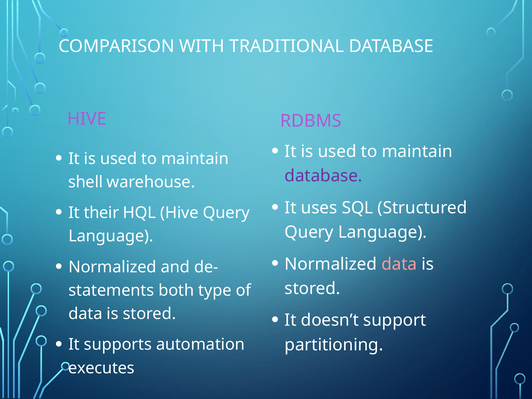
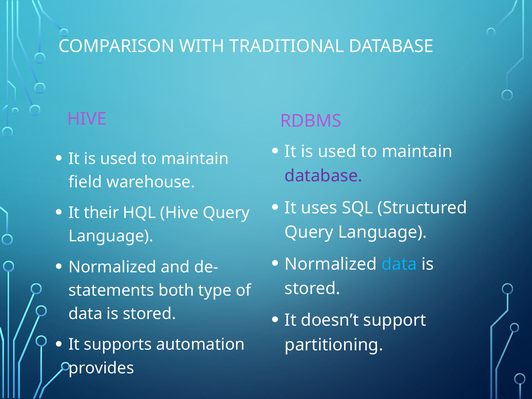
shell: shell -> field
data at (399, 264) colour: pink -> light blue
executes: executes -> provides
